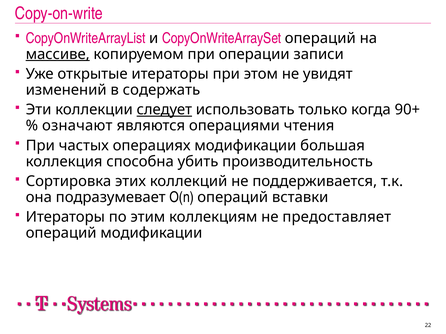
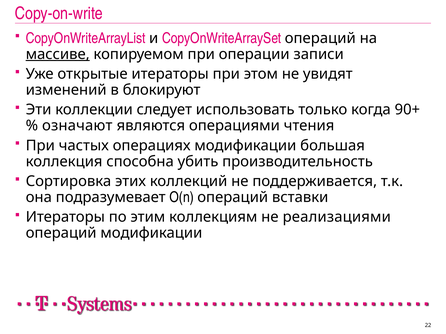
содержать: содержать -> блокируют
следует underline: present -> none
предоставляет: предоставляет -> реализациями
